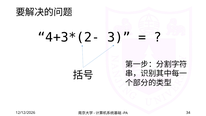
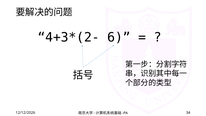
3: 3 -> 6
